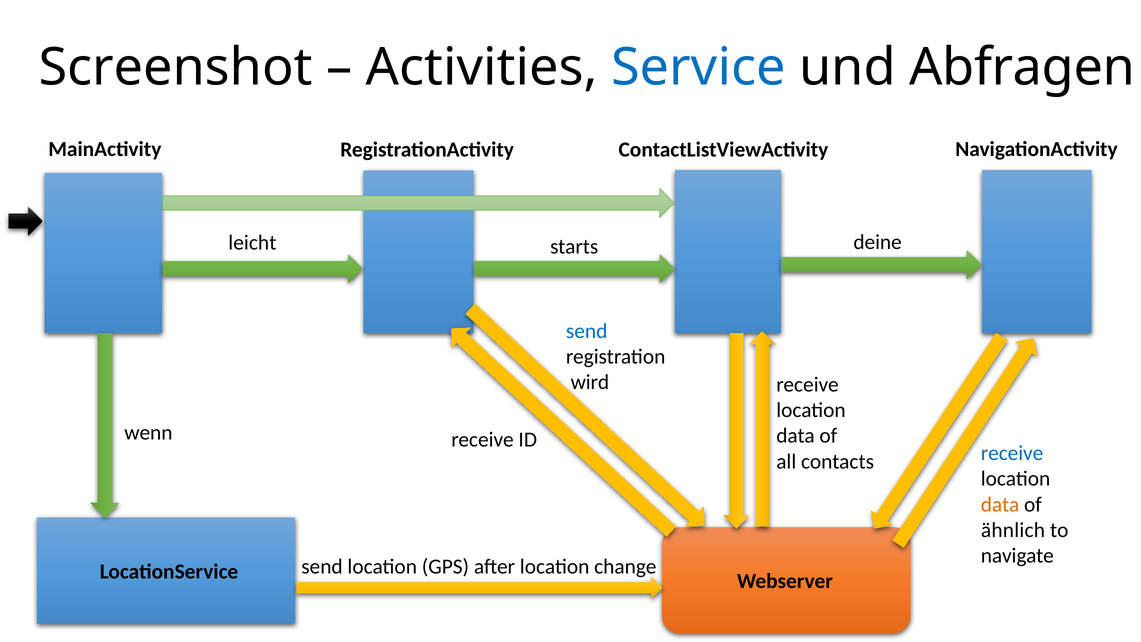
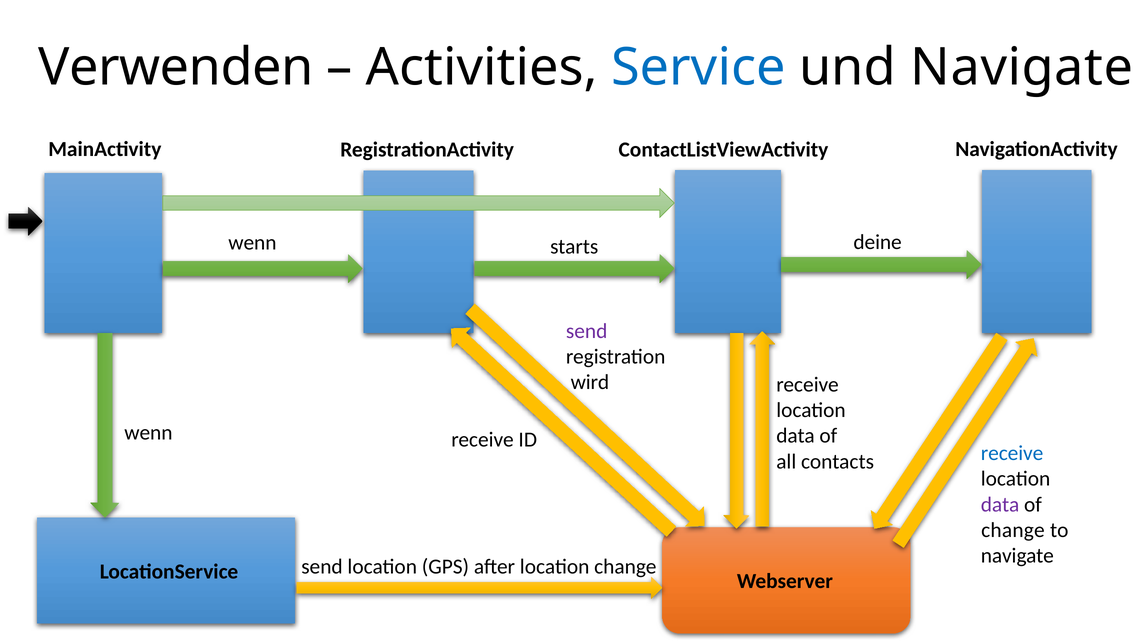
Screenshot: Screenshot -> Verwenden
und Abfragen: Abfragen -> Navigate
leicht at (252, 243): leicht -> wenn
send at (587, 331) colour: blue -> purple
data at (1000, 504) colour: orange -> purple
ähnlich at (1013, 530): ähnlich -> change
